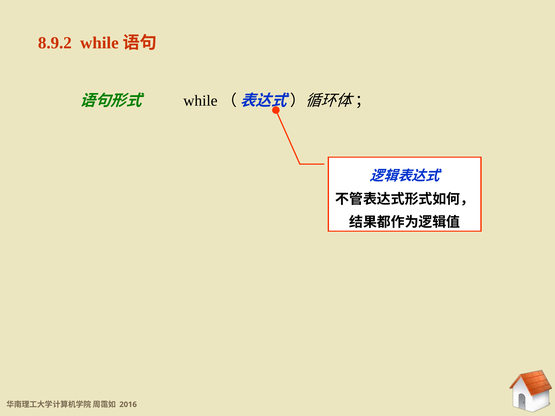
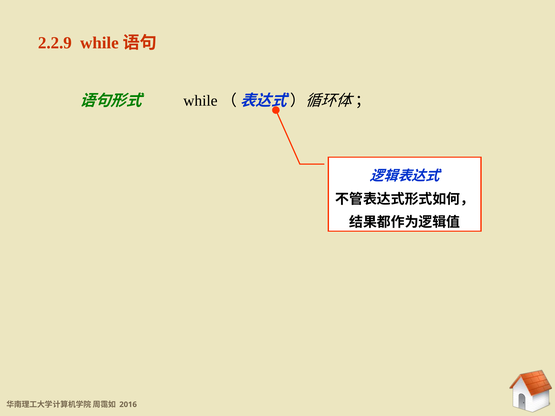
8.9.2: 8.9.2 -> 2.2.9
